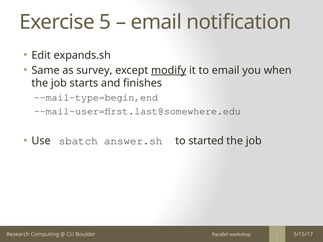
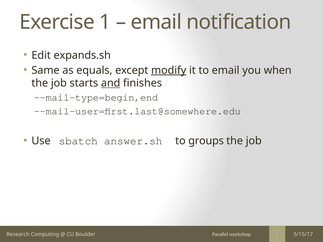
5: 5 -> 1
survey: survey -> equals
and underline: none -> present
started: started -> groups
